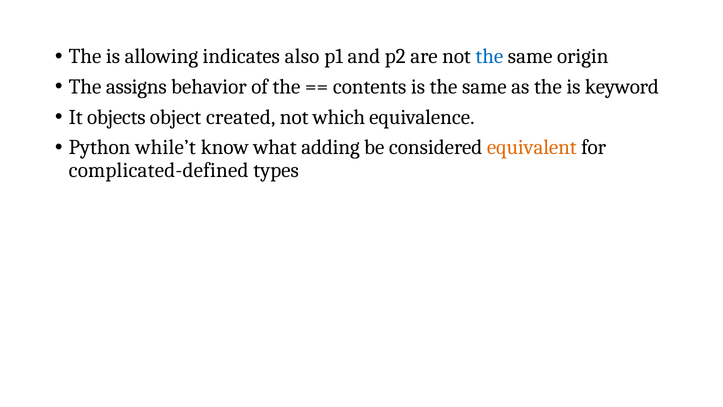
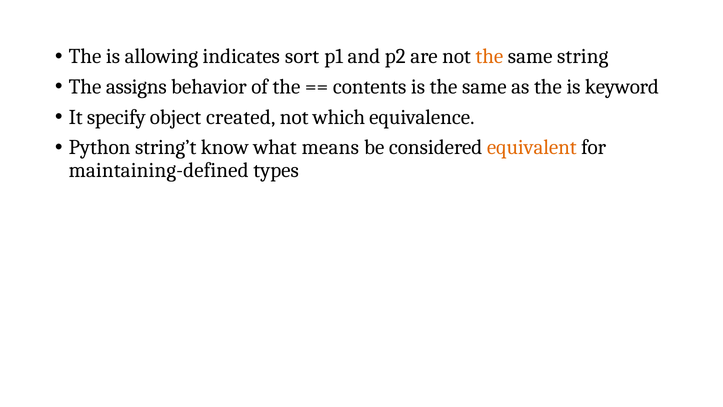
also: also -> sort
the at (489, 56) colour: blue -> orange
origin: origin -> string
objects: objects -> specify
while’t: while’t -> string’t
adding: adding -> means
complicated-defined: complicated-defined -> maintaining-defined
